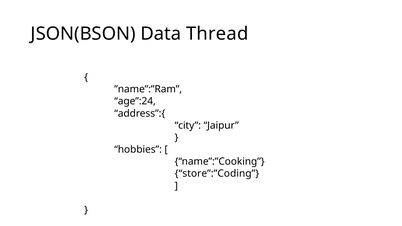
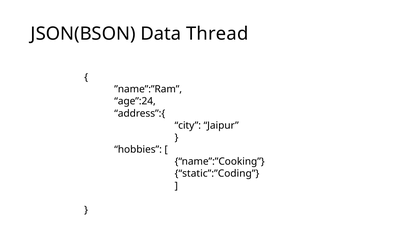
store”:”Coding: store”:”Coding -> static”:”Coding
